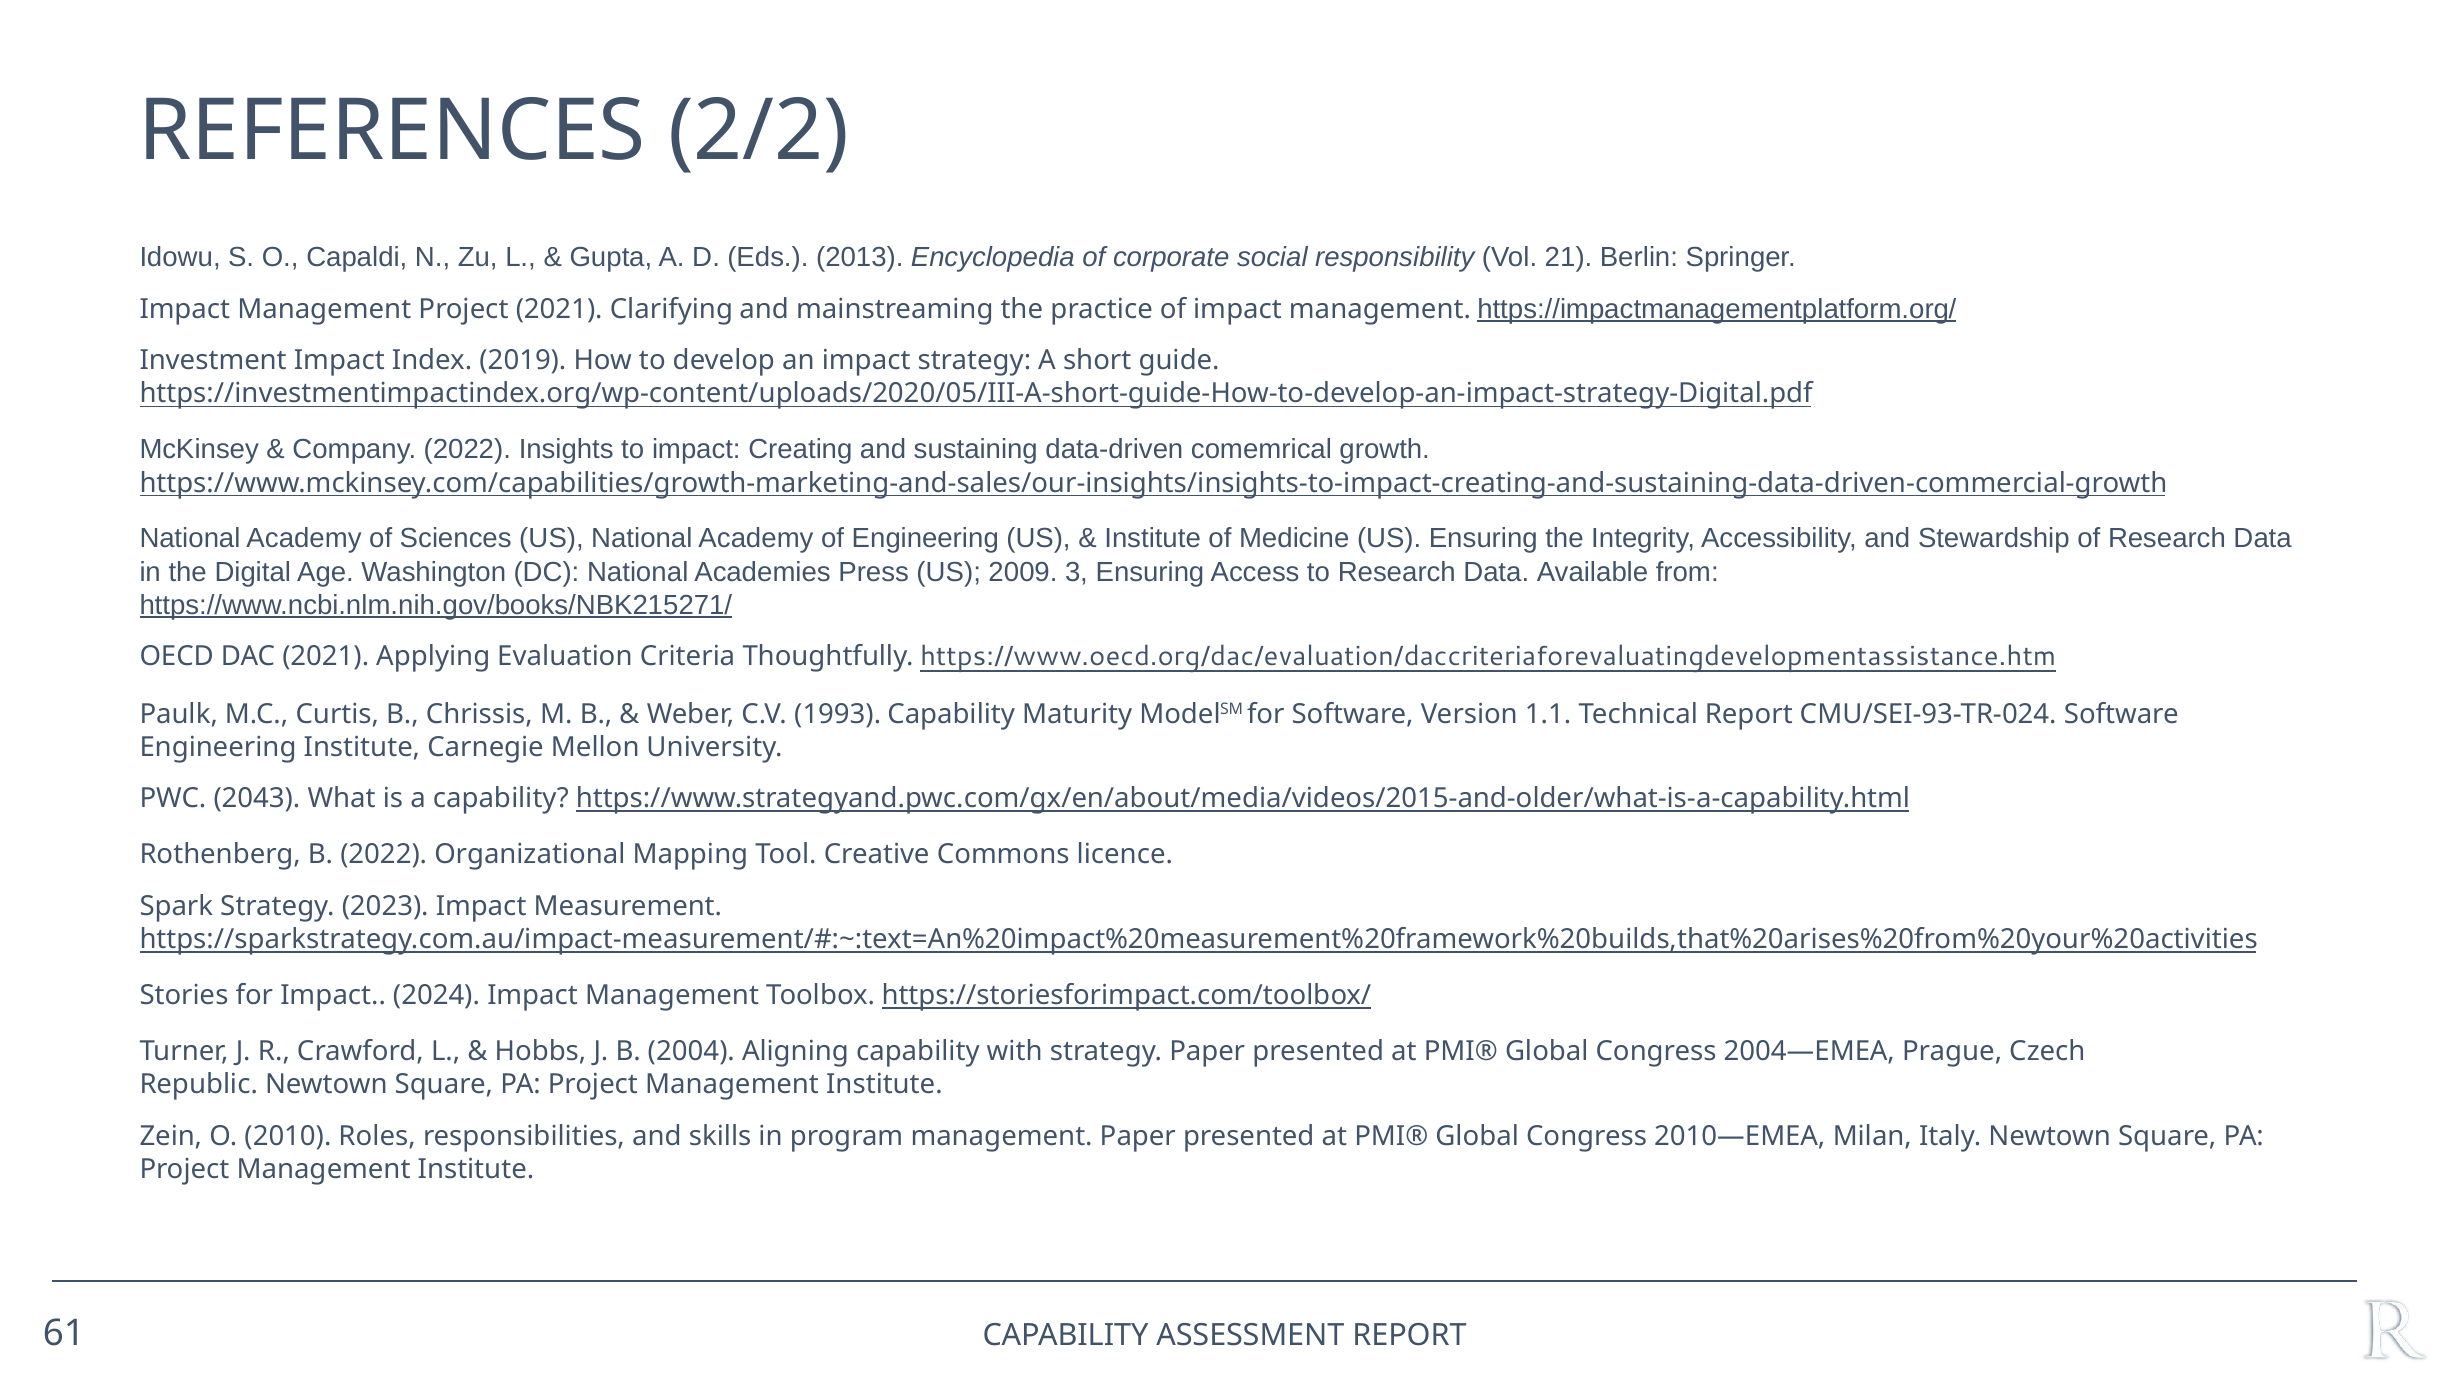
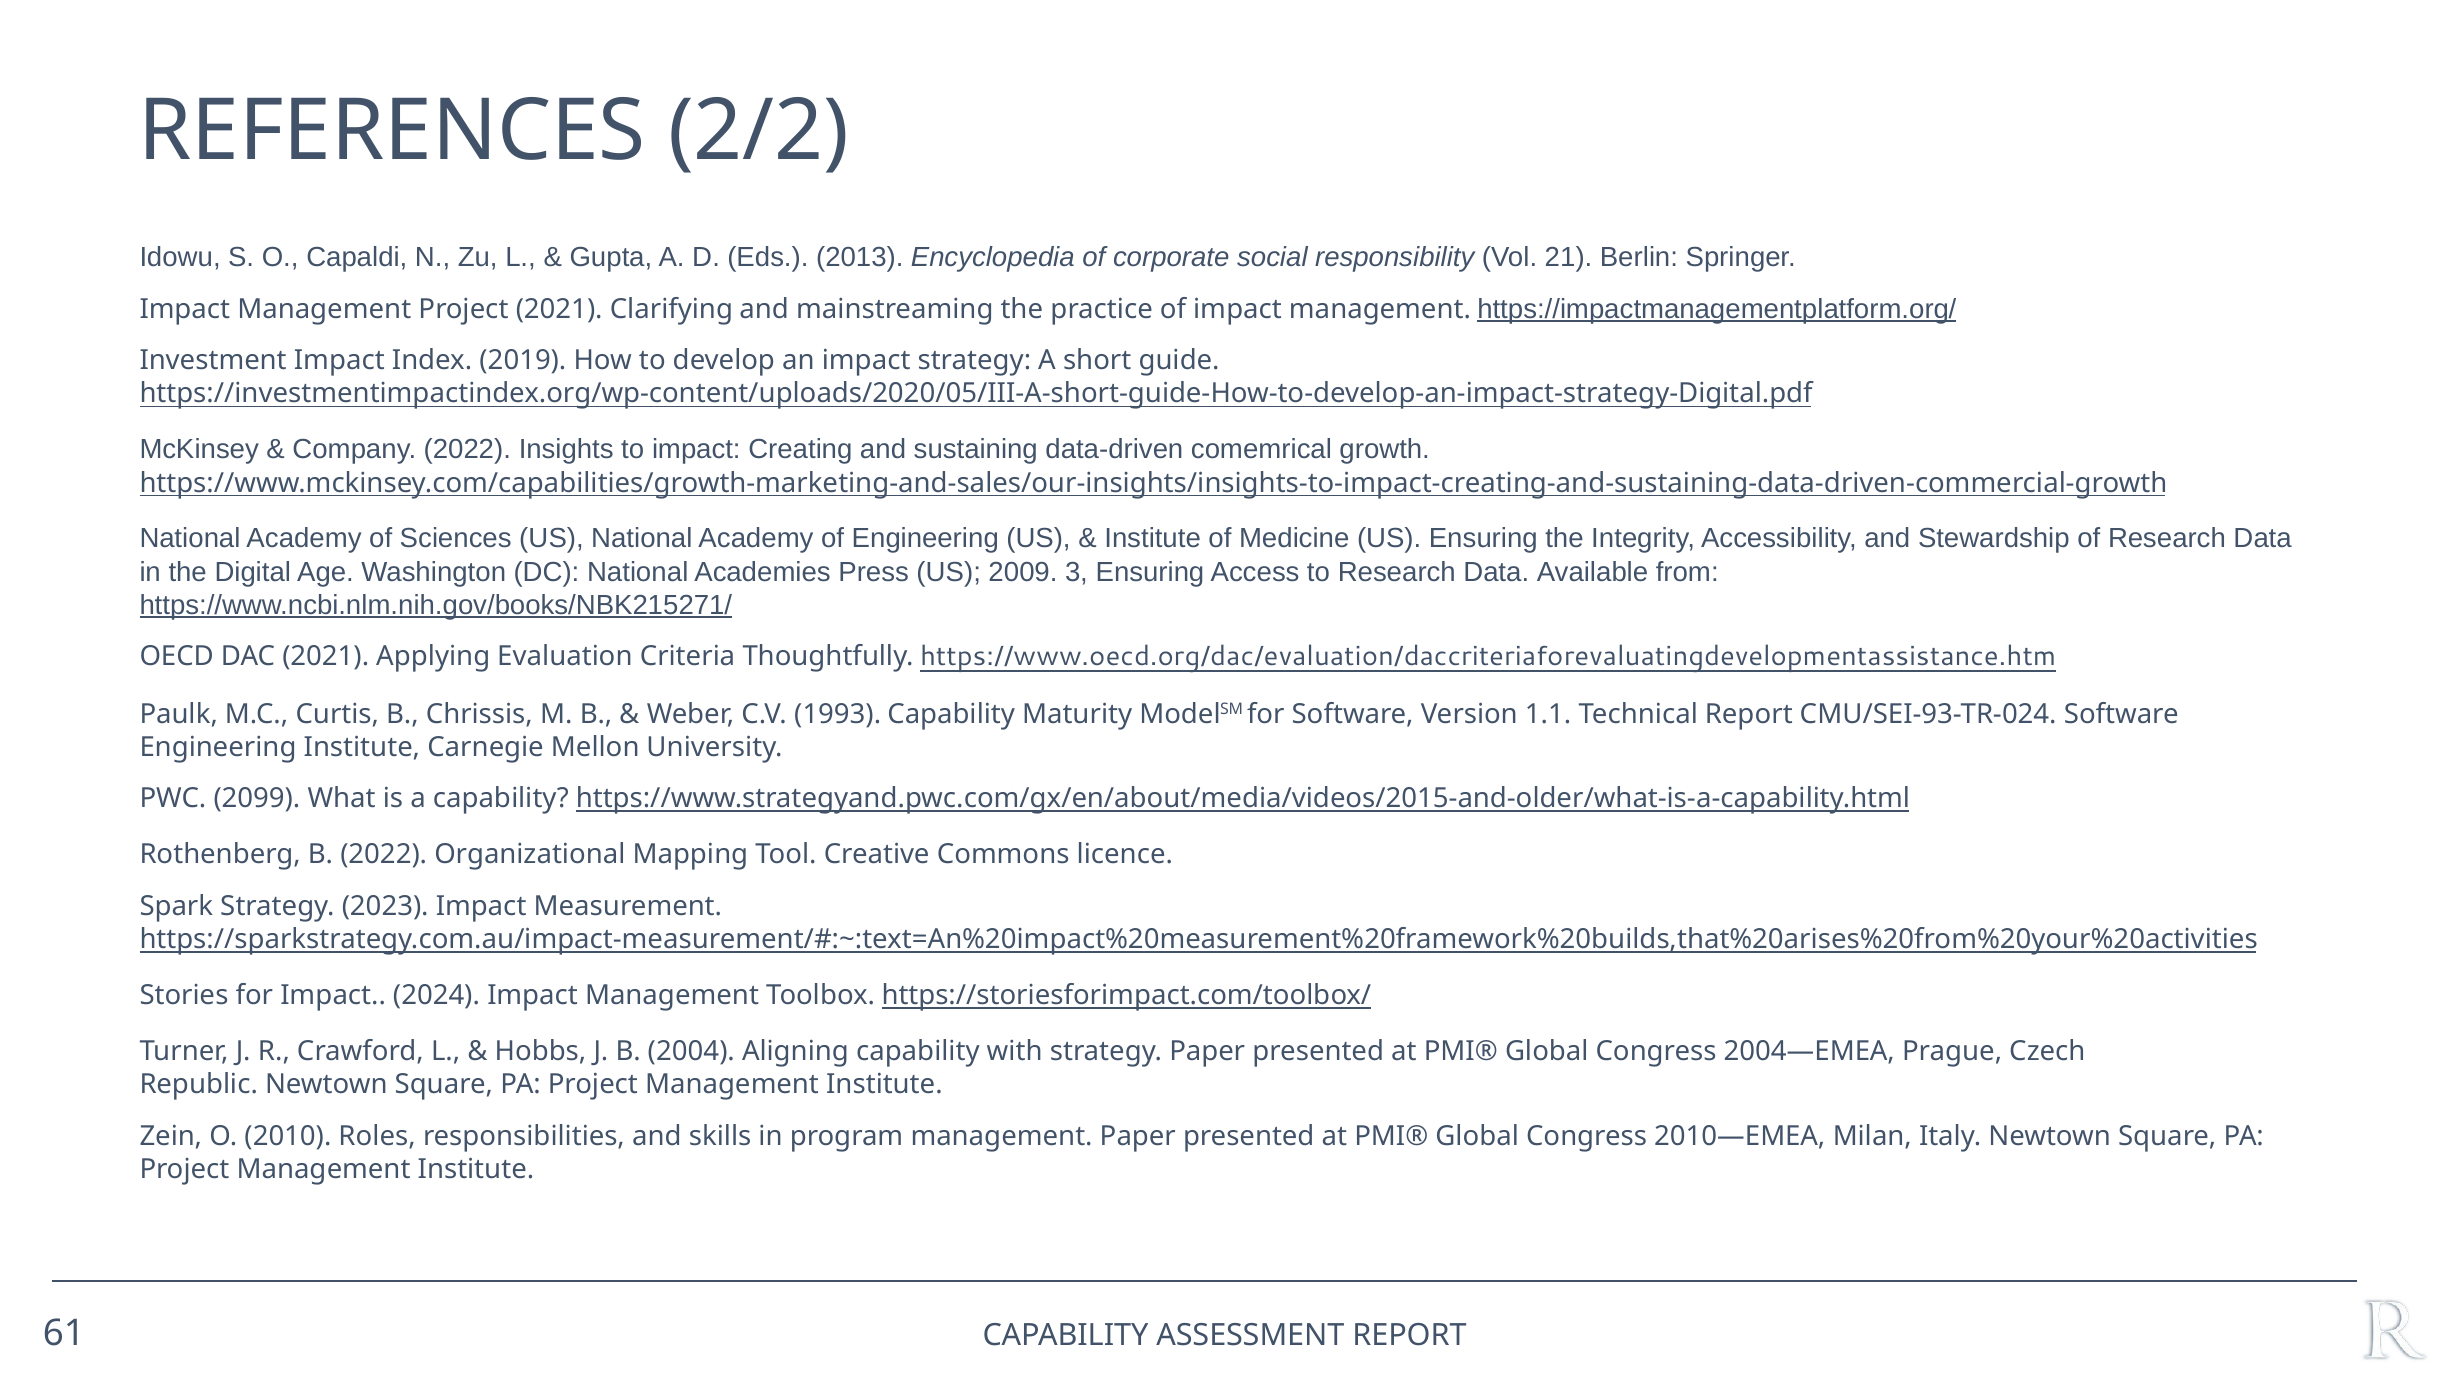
2043: 2043 -> 2099
